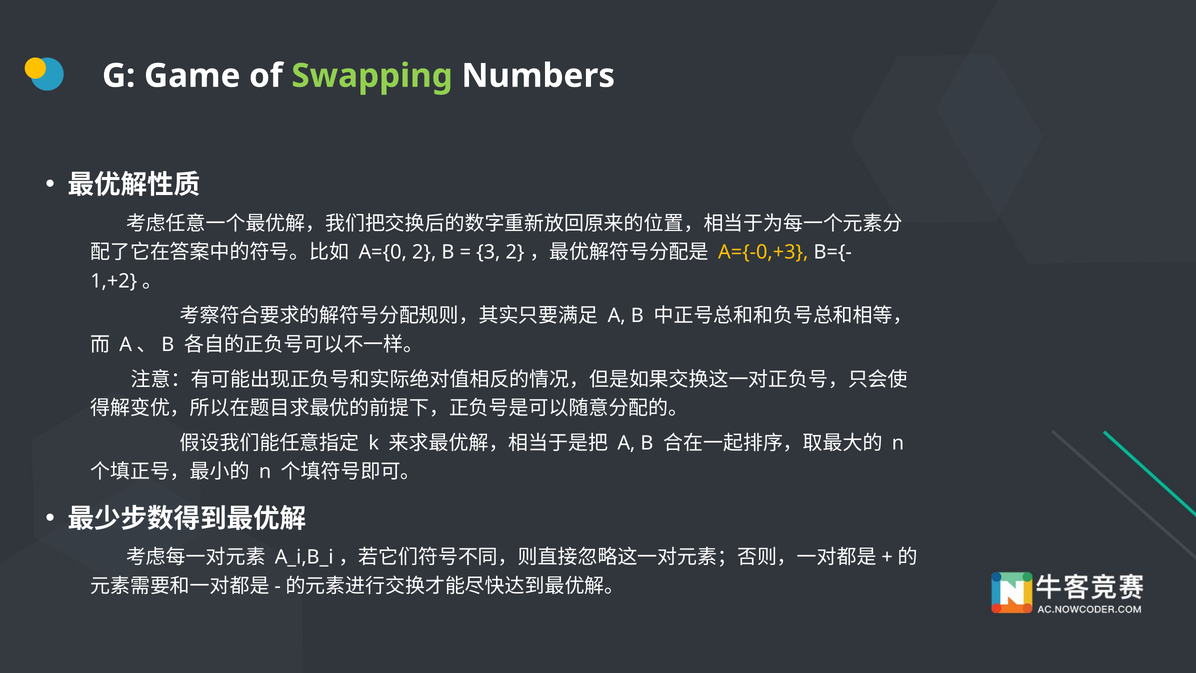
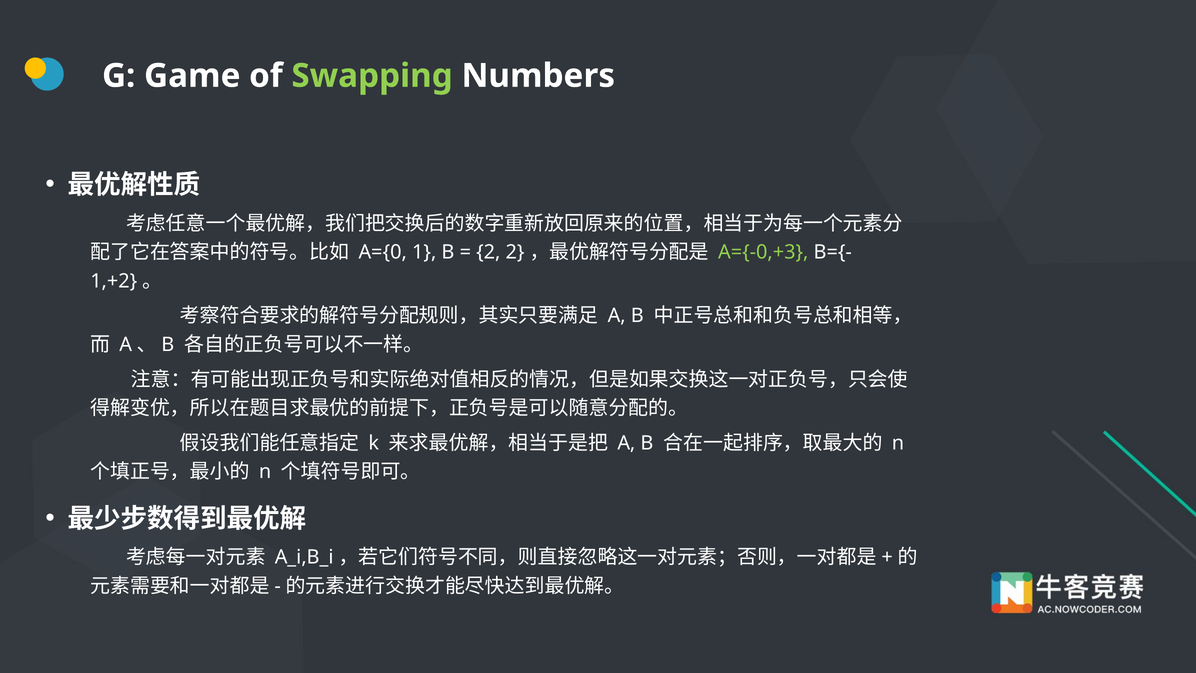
A={0 2: 2 -> 1
3 at (488, 252): 3 -> 2
A={-0,+3 colour: yellow -> light green
